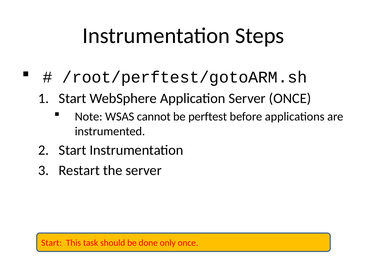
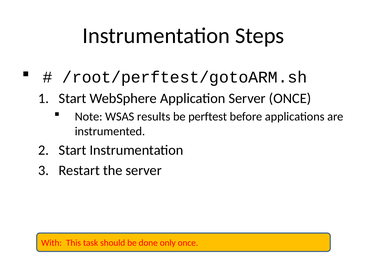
cannot: cannot -> results
Start at (52, 242): Start -> With
